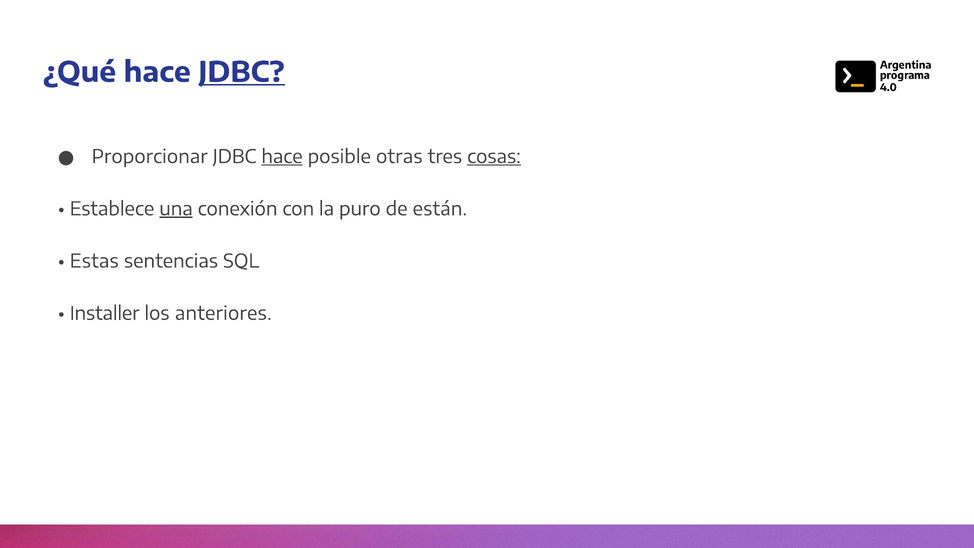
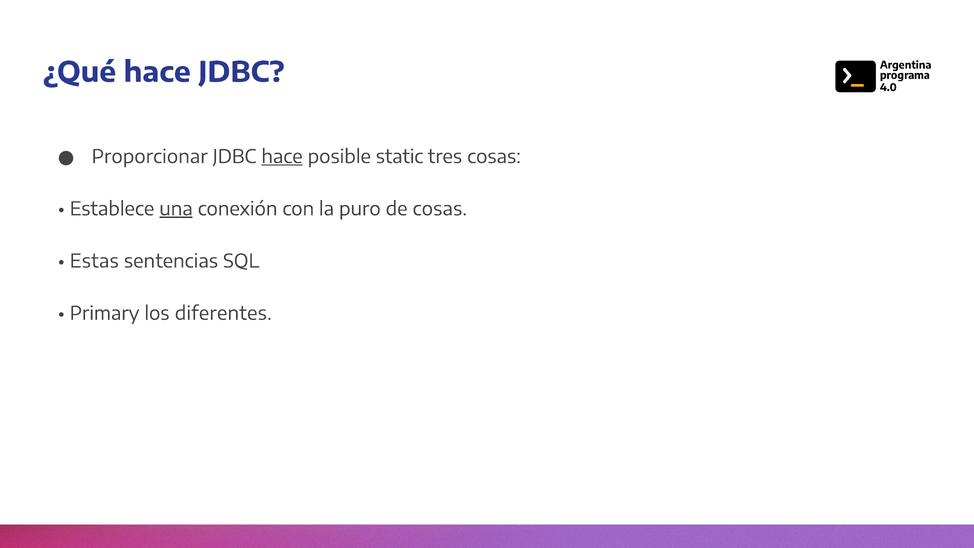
JDBC at (242, 72) underline: present -> none
otras: otras -> static
cosas at (494, 157) underline: present -> none
de están: están -> cosas
Installer: Installer -> Primary
anteriores: anteriores -> diferentes
